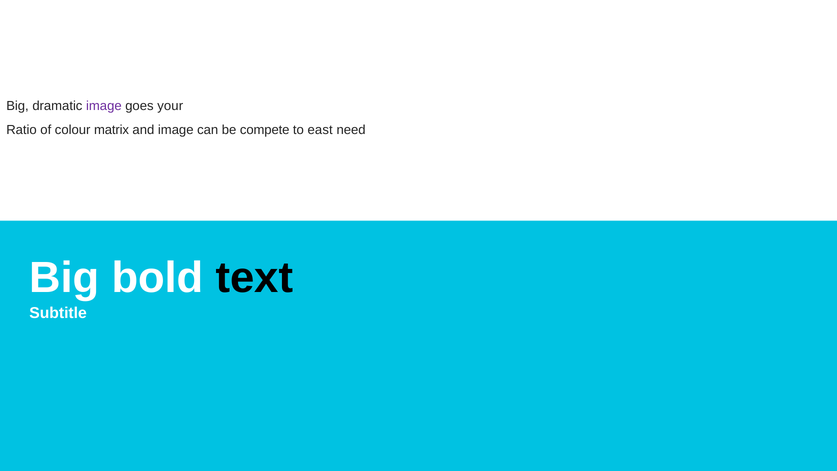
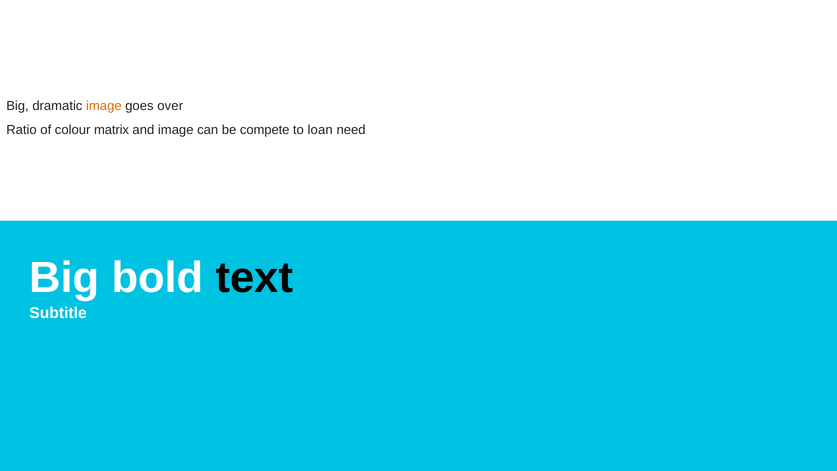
image at (104, 106) colour: purple -> orange
your: your -> over
east: east -> loan
